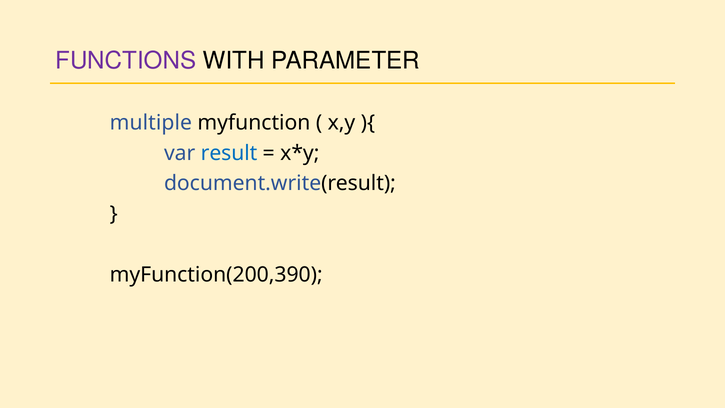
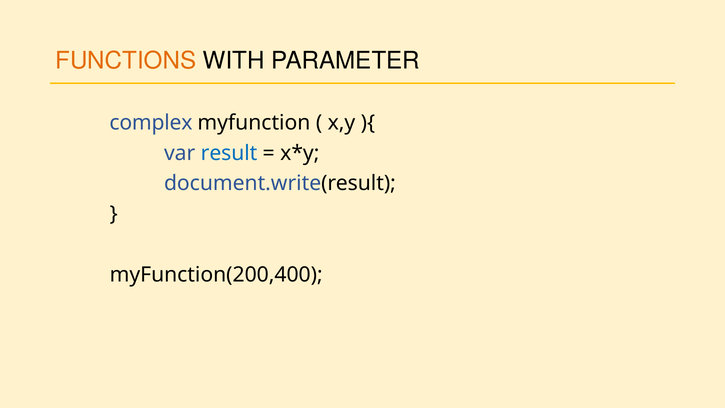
FUNCTIONS colour: purple -> orange
multiple: multiple -> complex
myFunction(200,390: myFunction(200,390 -> myFunction(200,400
